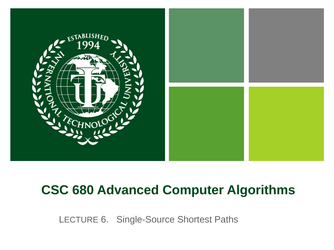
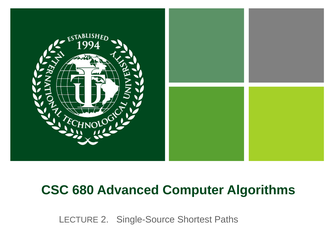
6: 6 -> 2
